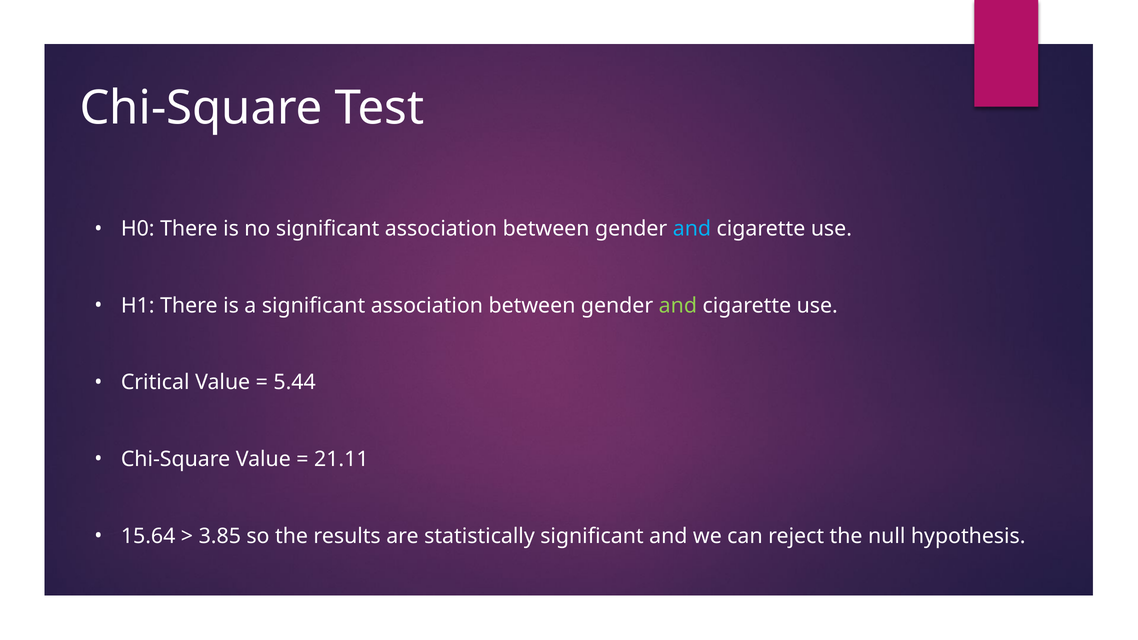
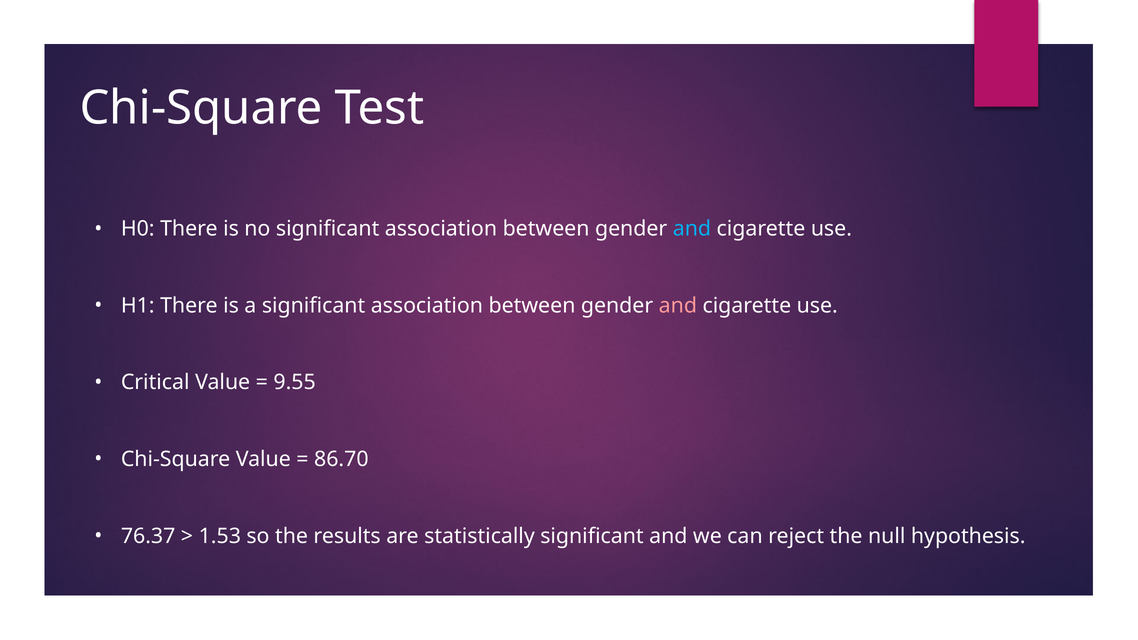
and at (678, 306) colour: light green -> pink
5.44: 5.44 -> 9.55
21.11: 21.11 -> 86.70
15.64: 15.64 -> 76.37
3.85: 3.85 -> 1.53
